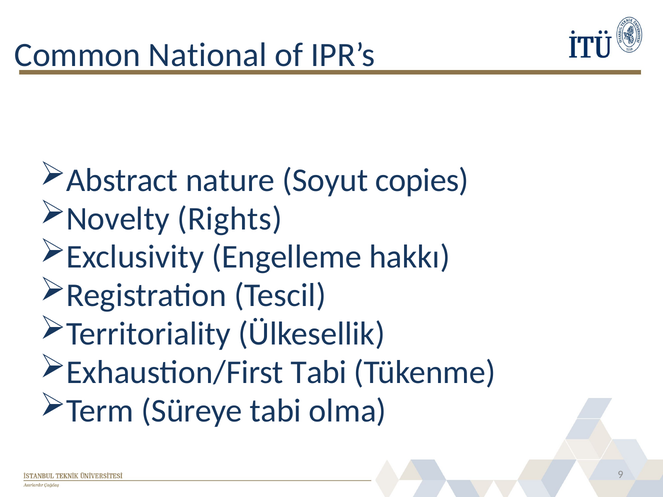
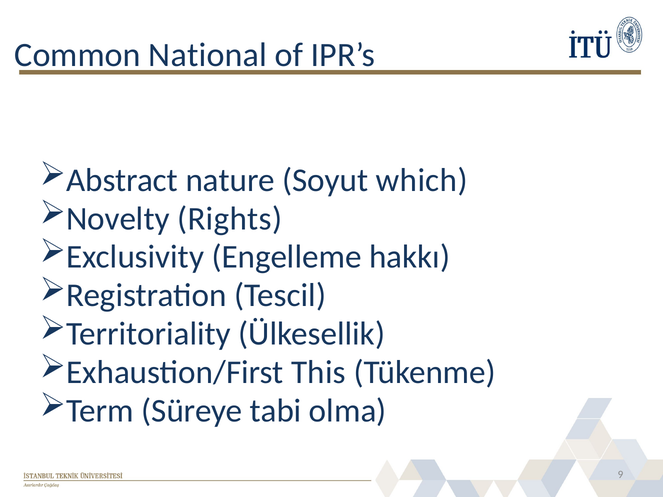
copies: copies -> which
Exhaustion/First Tabi: Tabi -> This
